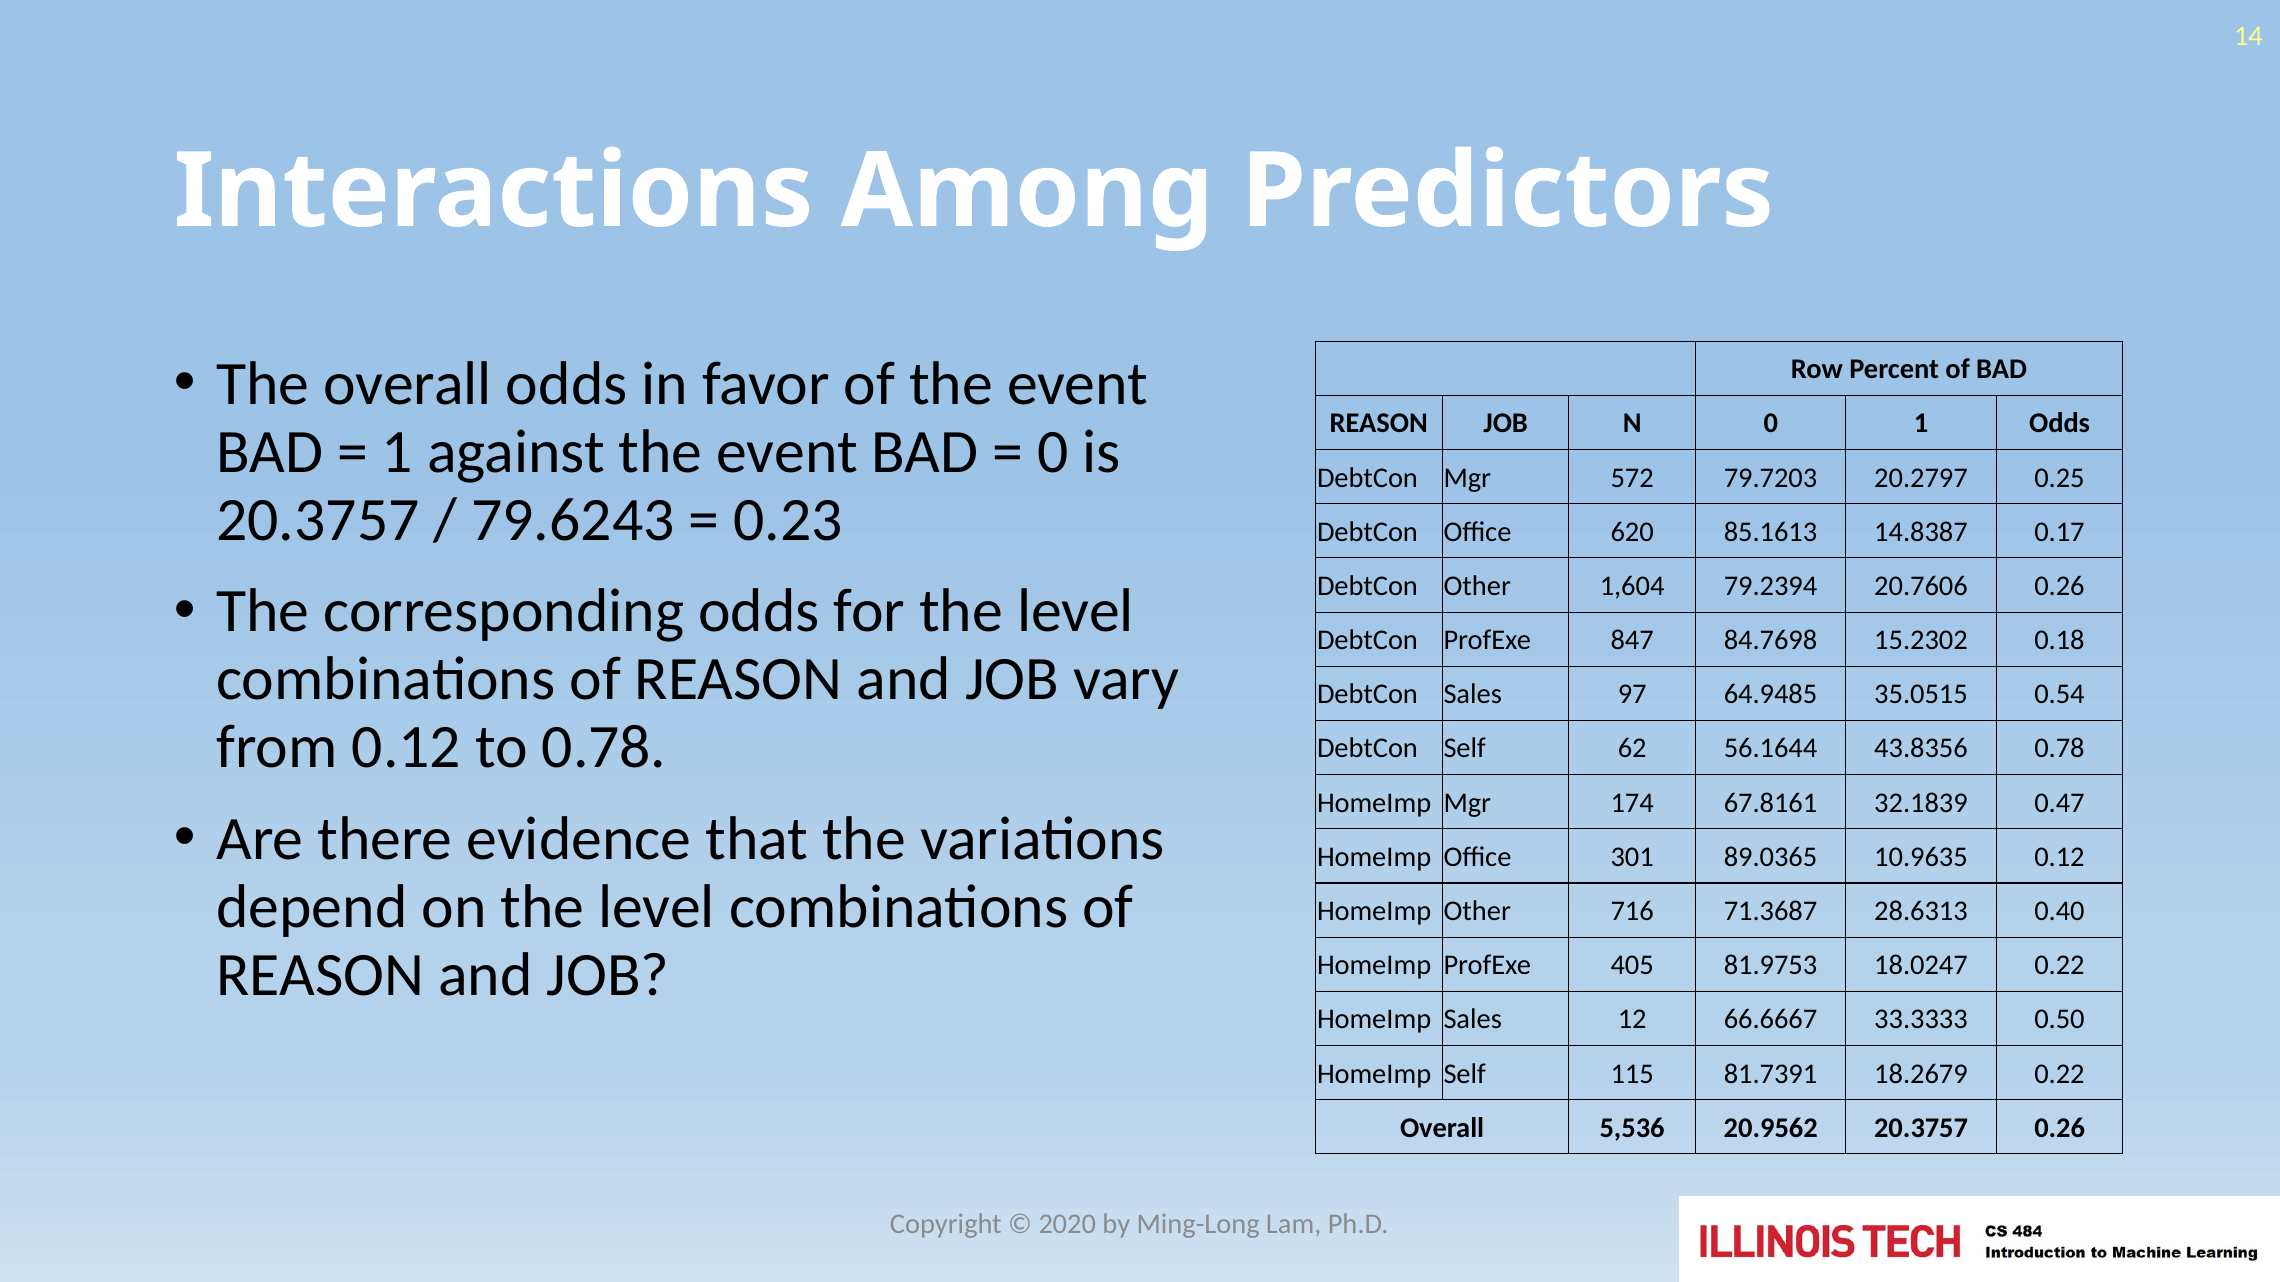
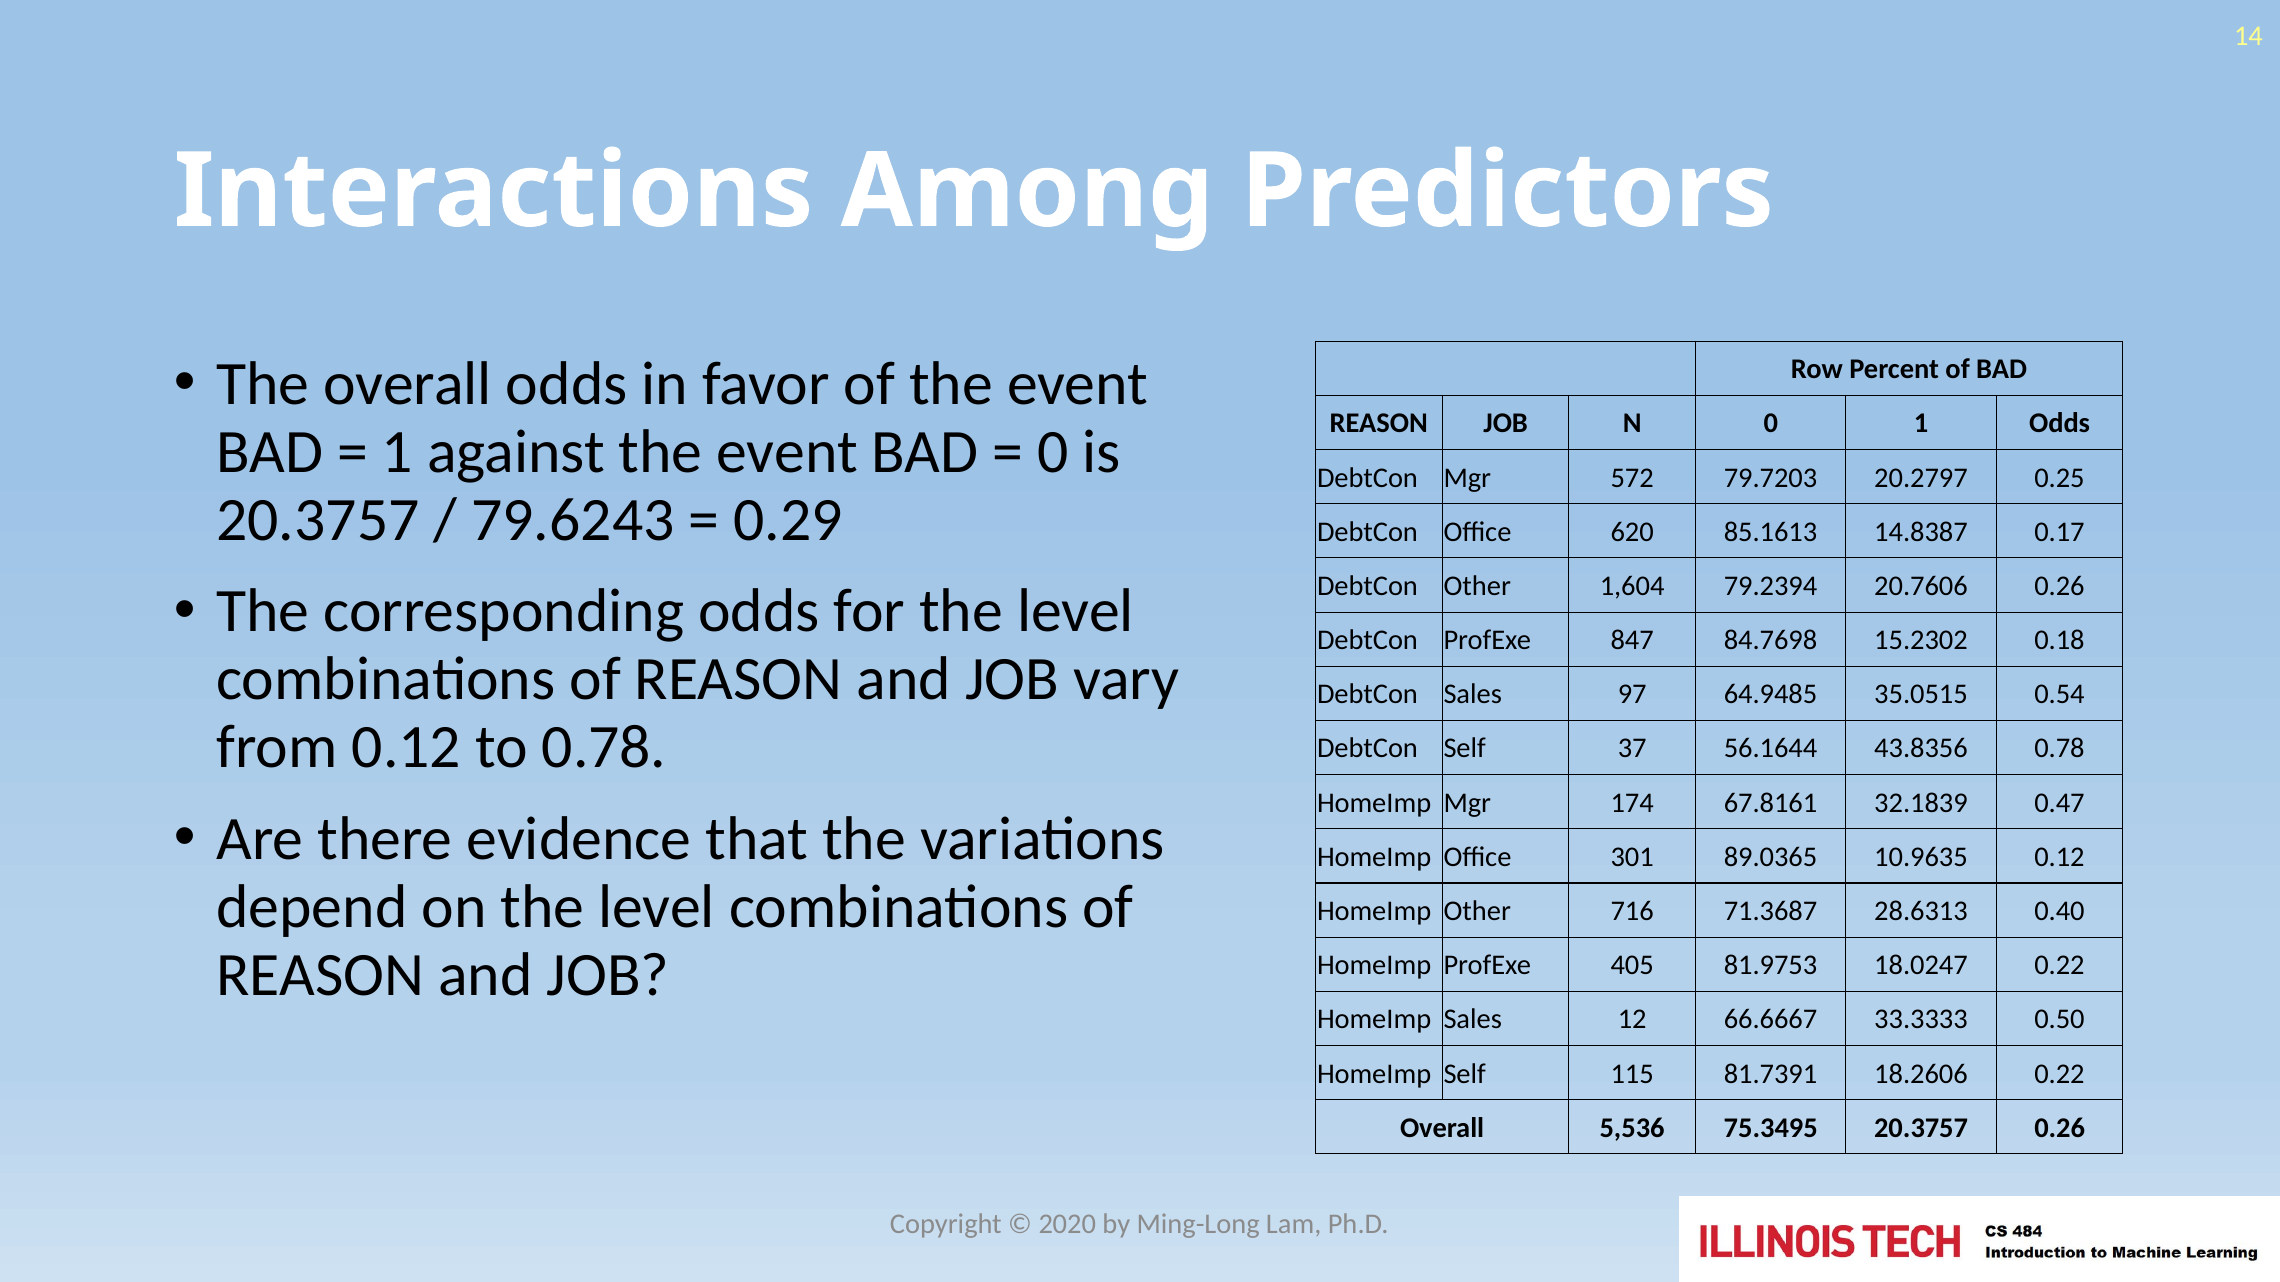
0.23: 0.23 -> 0.29
62: 62 -> 37
18.2679: 18.2679 -> 18.2606
20.9562: 20.9562 -> 75.3495
